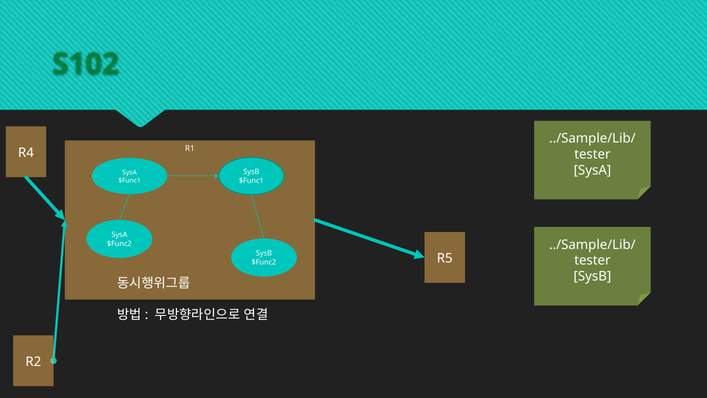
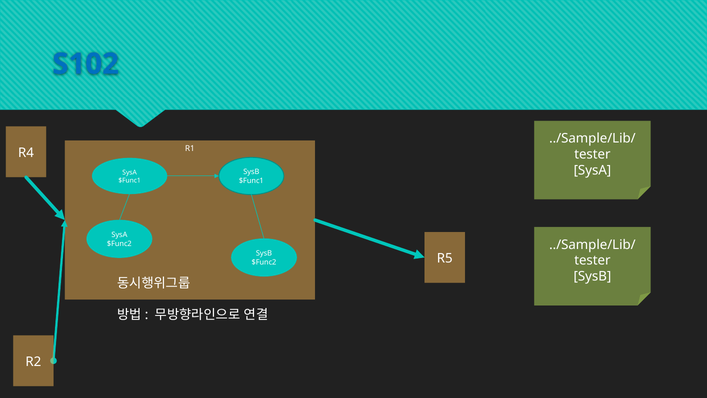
S102 colour: green -> blue
